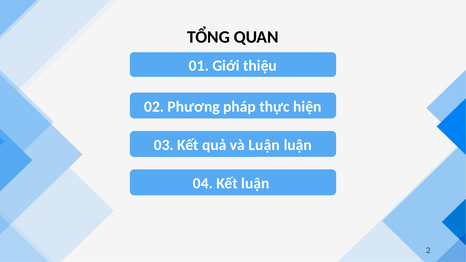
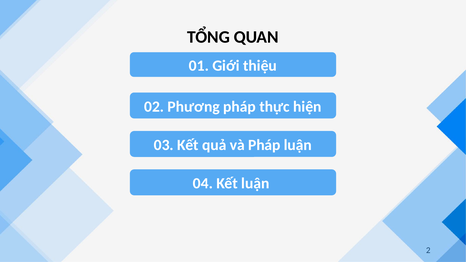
và Luận: Luận -> Pháp
